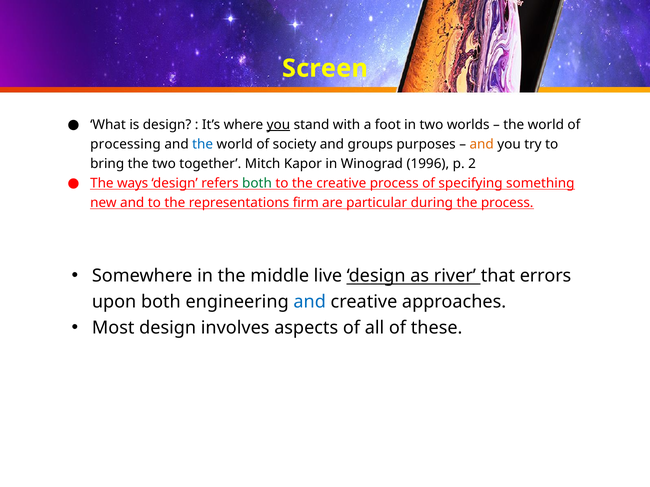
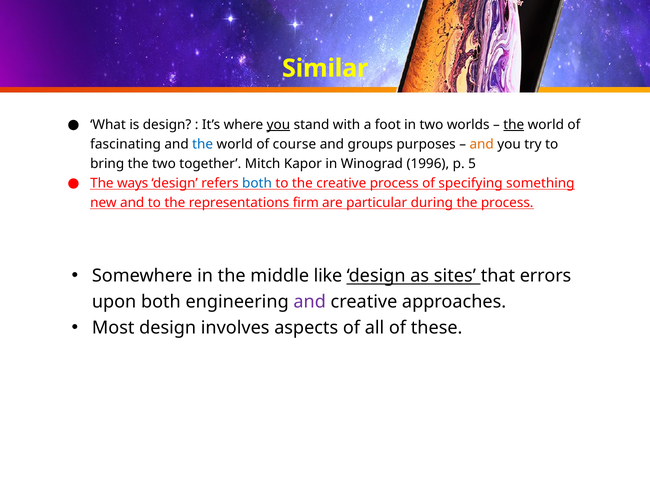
Screen: Screen -> Similar
the at (514, 125) underline: none -> present
processing: processing -> fascinating
society: society -> course
2: 2 -> 5
both at (257, 183) colour: green -> blue
live: live -> like
river: river -> sites
and at (310, 302) colour: blue -> purple
